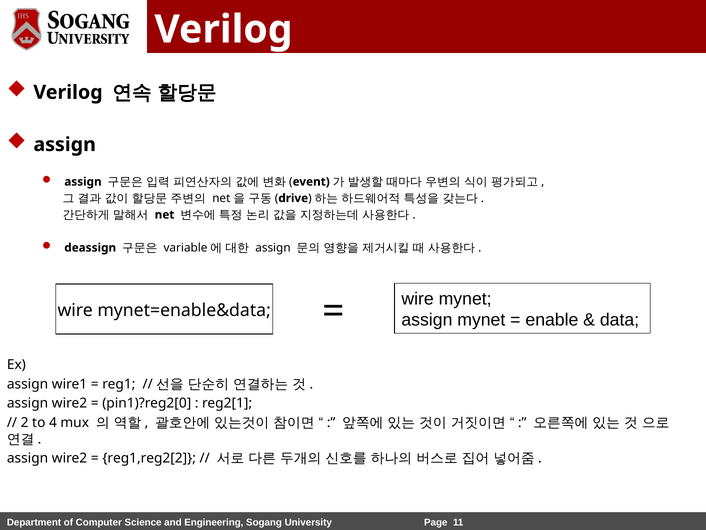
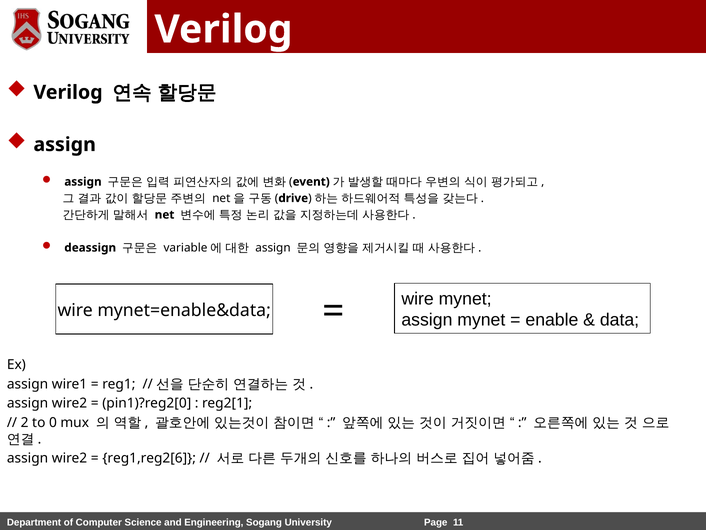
4: 4 -> 0
reg1,reg2[2: reg1,reg2[2 -> reg1,reg2[6
